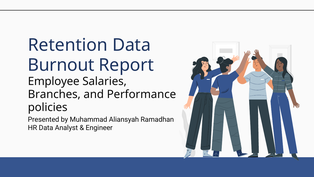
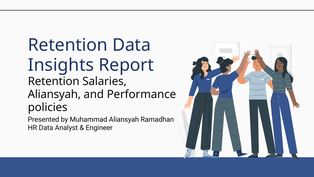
Burnout: Burnout -> Insights
Employee at (54, 81): Employee -> Retention
Branches at (54, 94): Branches -> Aliansyah
